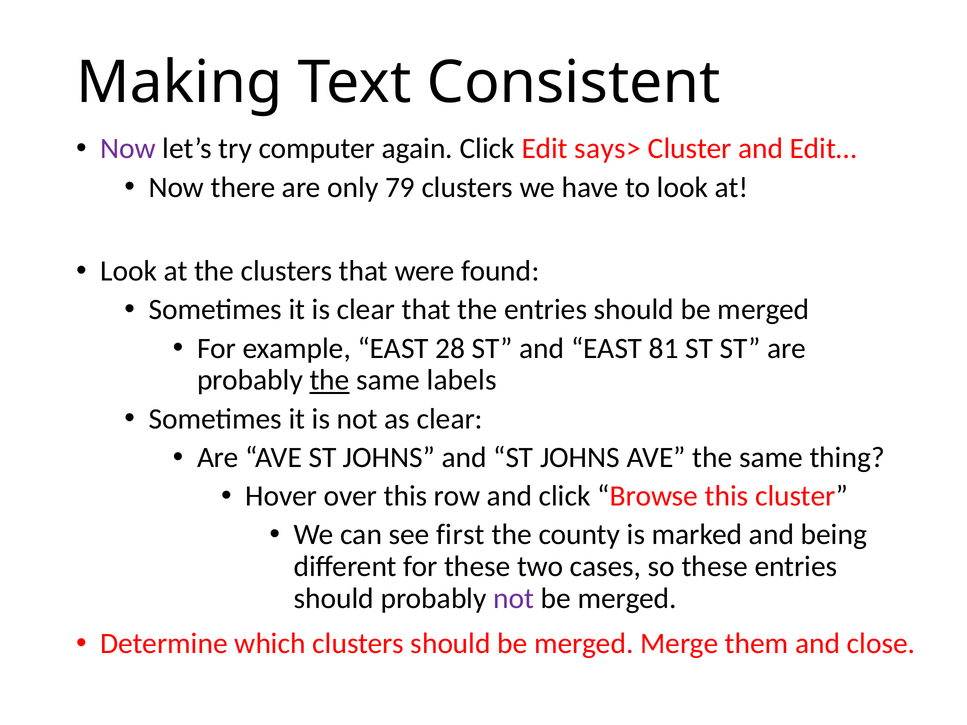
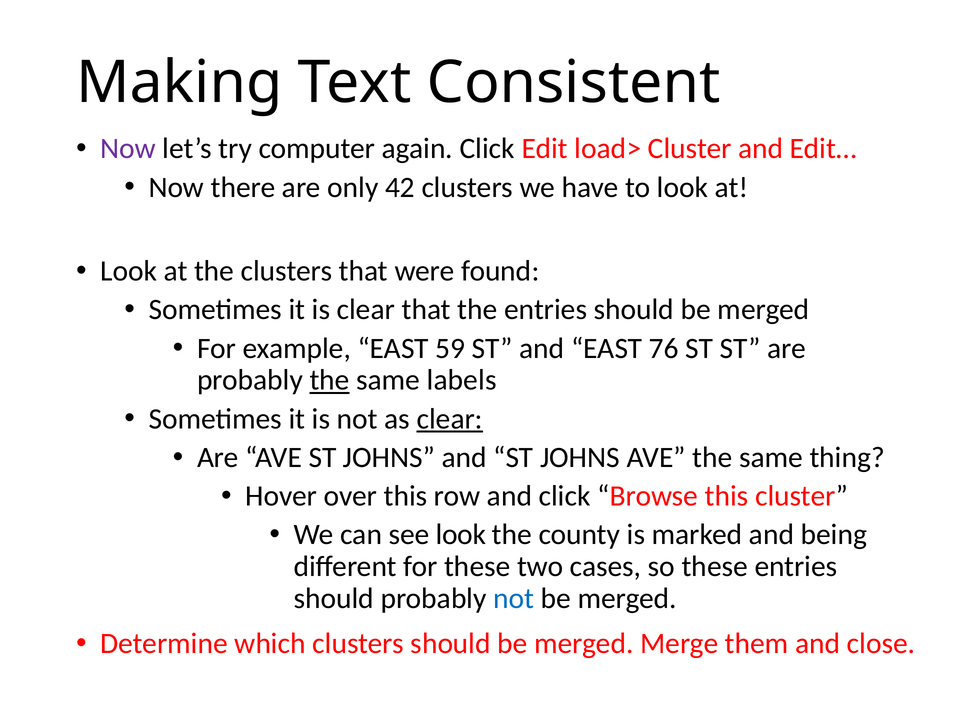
says>: says> -> load>
79: 79 -> 42
28: 28 -> 59
81: 81 -> 76
clear at (450, 419) underline: none -> present
see first: first -> look
not at (514, 599) colour: purple -> blue
